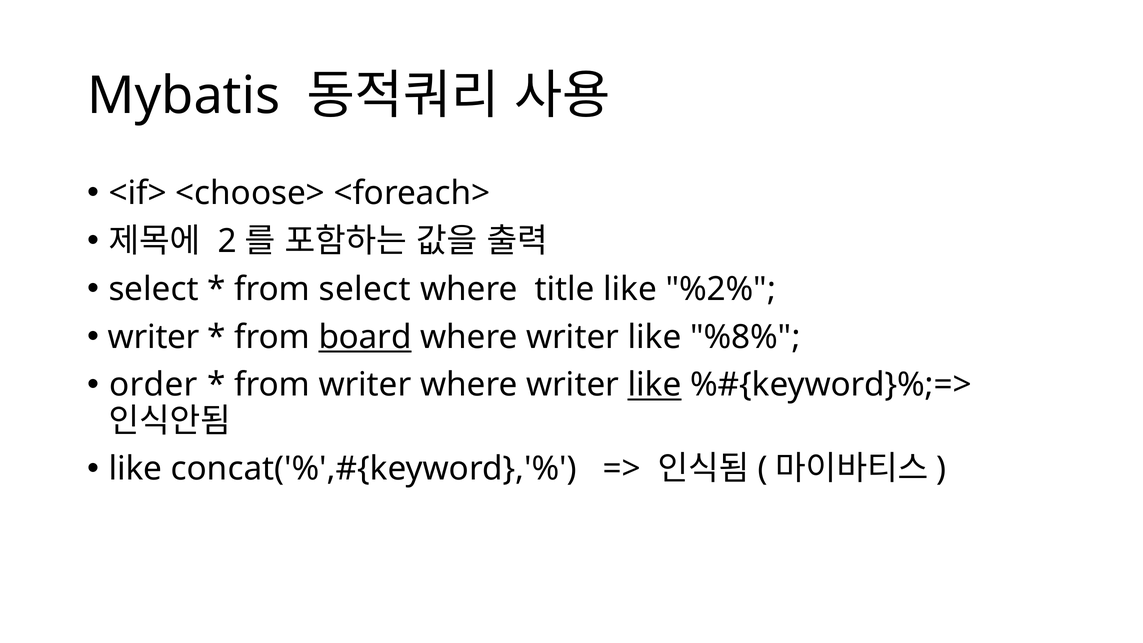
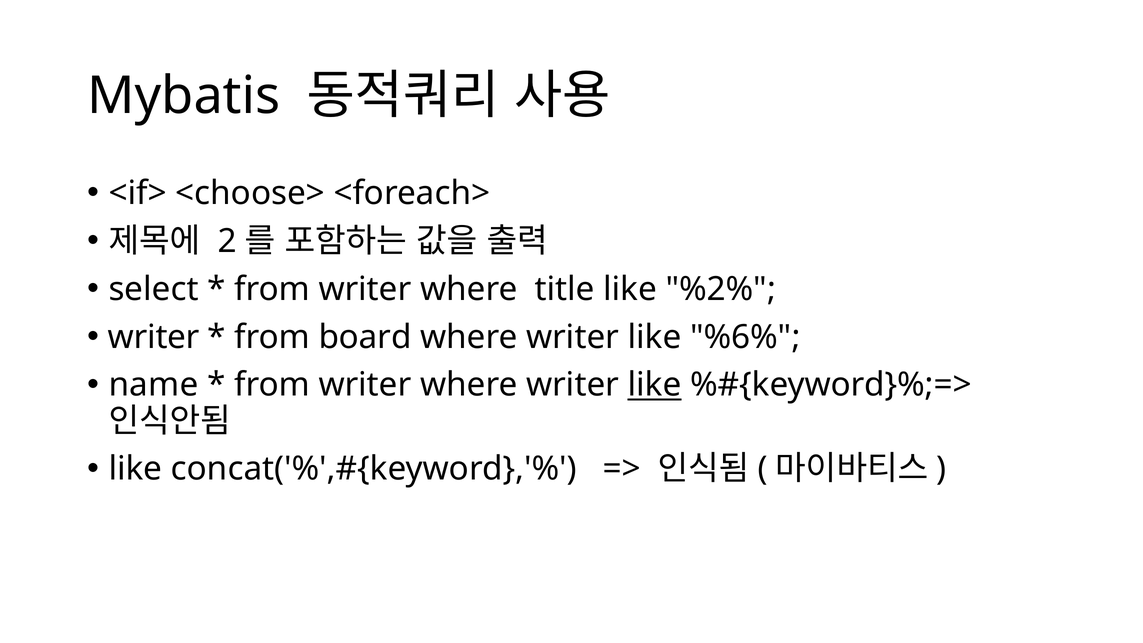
select at (365, 289): select -> writer
board underline: present -> none
%8%: %8% -> %6%
order: order -> name
